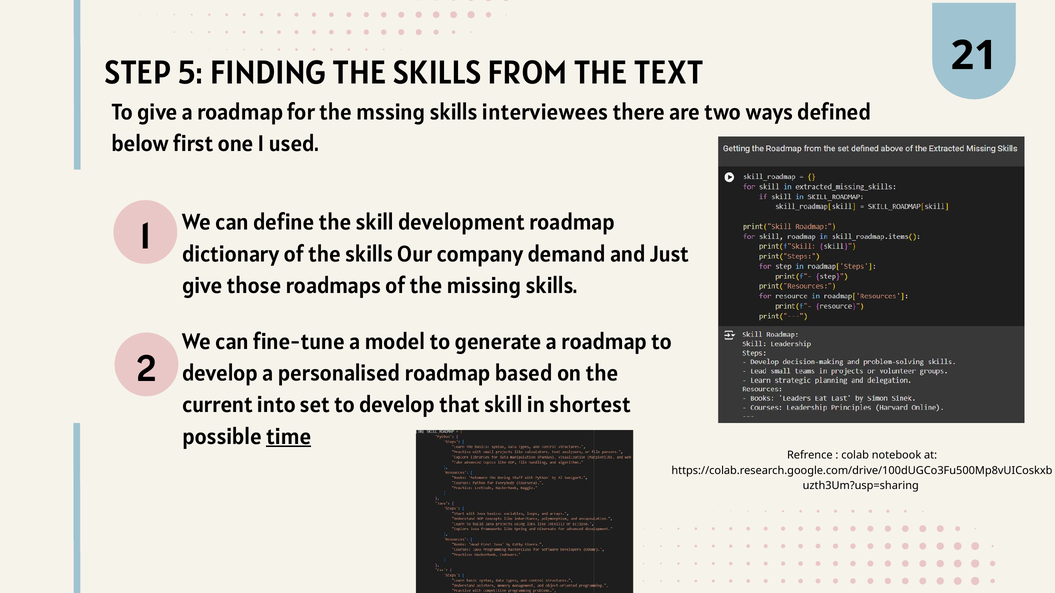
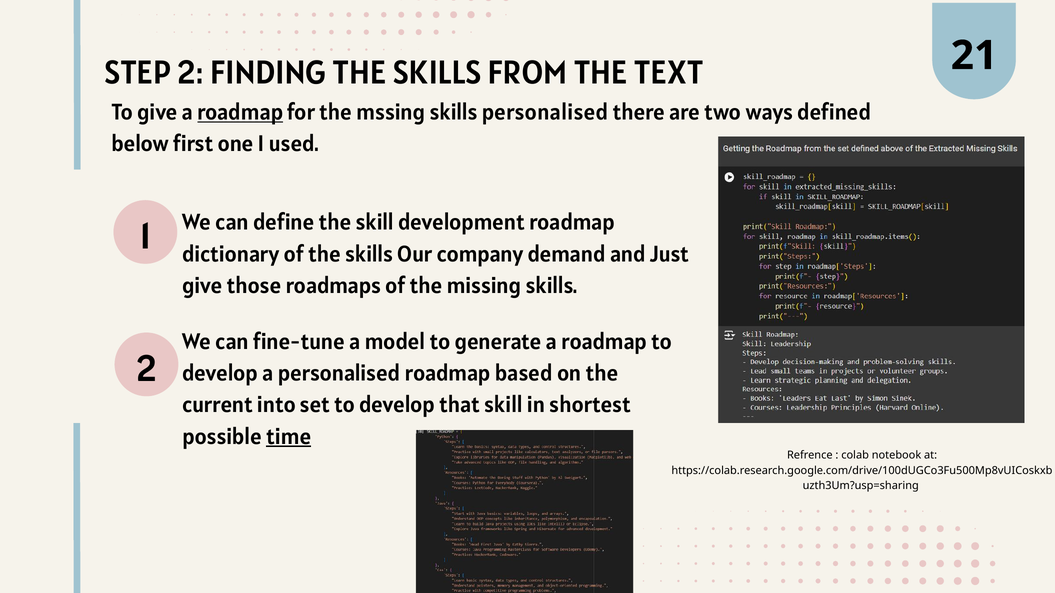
STEP 5: 5 -> 2
roadmap at (240, 112) underline: none -> present
skills interviewees: interviewees -> personalised
